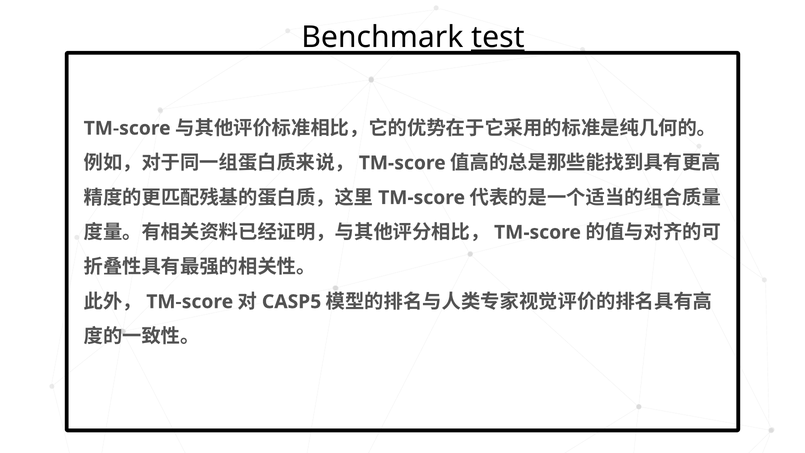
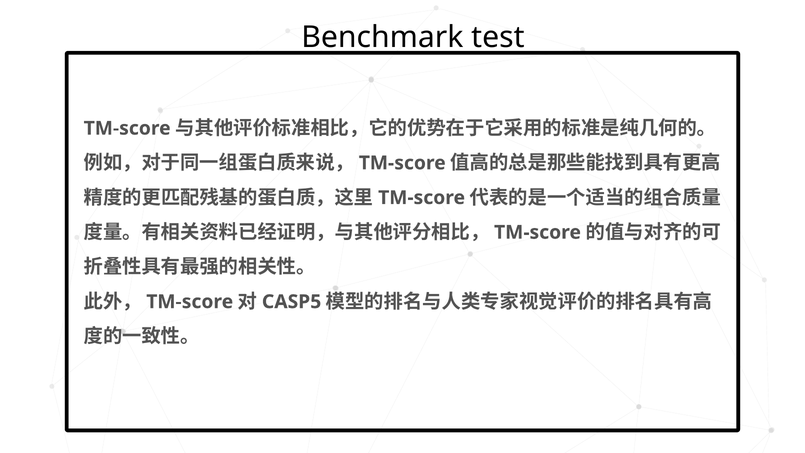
test underline: present -> none
